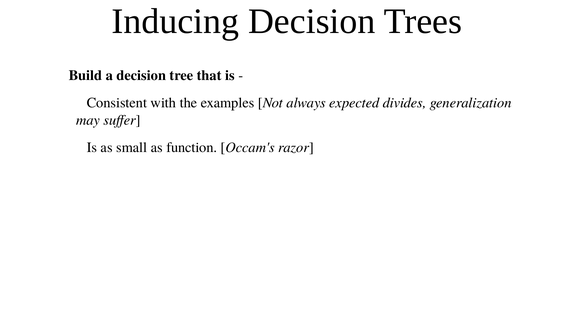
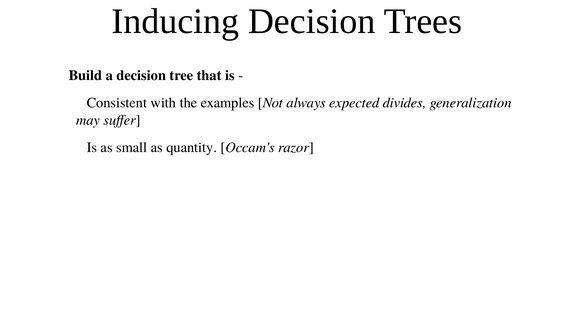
function: function -> quantity
